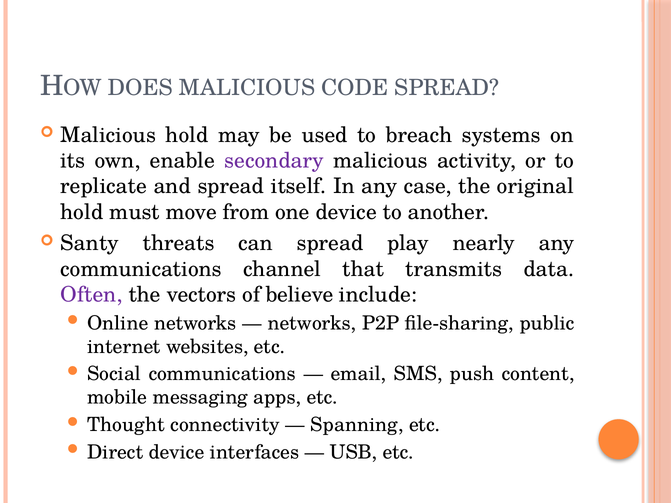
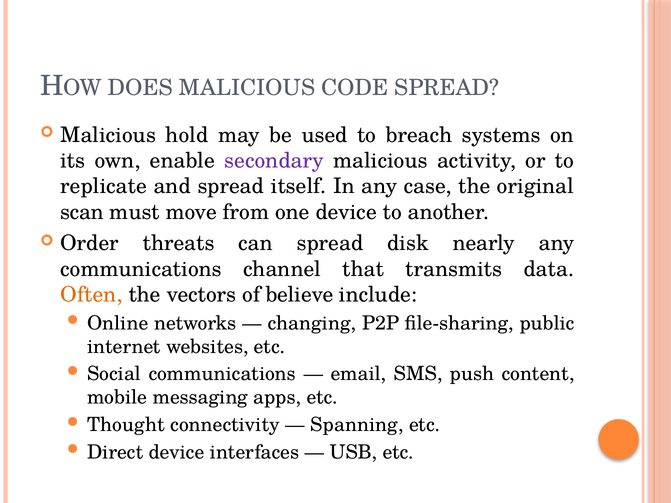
hold at (82, 212): hold -> scan
Santy: Santy -> Order
play: play -> disk
Often colour: purple -> orange
networks at (312, 323): networks -> changing
